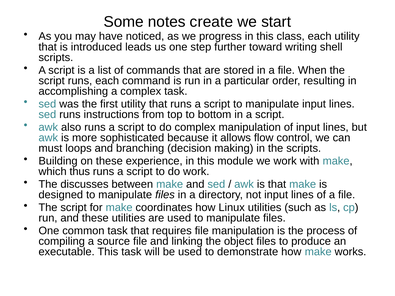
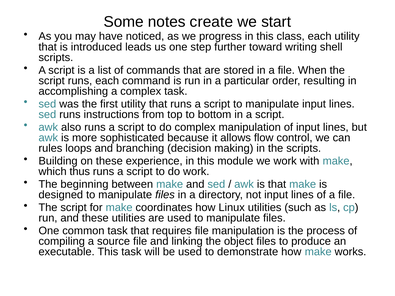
must: must -> rules
discusses: discusses -> beginning
